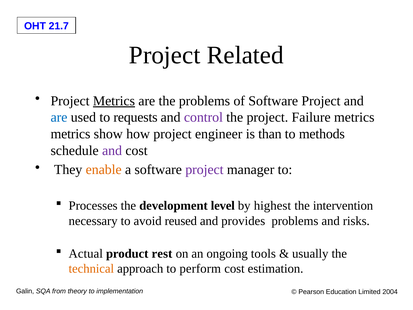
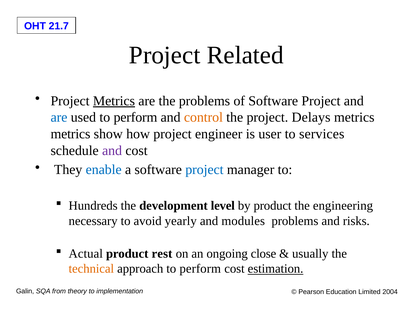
used to requests: requests -> perform
control colour: purple -> orange
Failure: Failure -> Delays
than: than -> user
methods: methods -> services
enable colour: orange -> blue
project at (204, 170) colour: purple -> blue
Processes: Processes -> Hundreds
by highest: highest -> product
intervention: intervention -> engineering
reused: reused -> yearly
provides: provides -> modules
tools: tools -> close
estimation underline: none -> present
